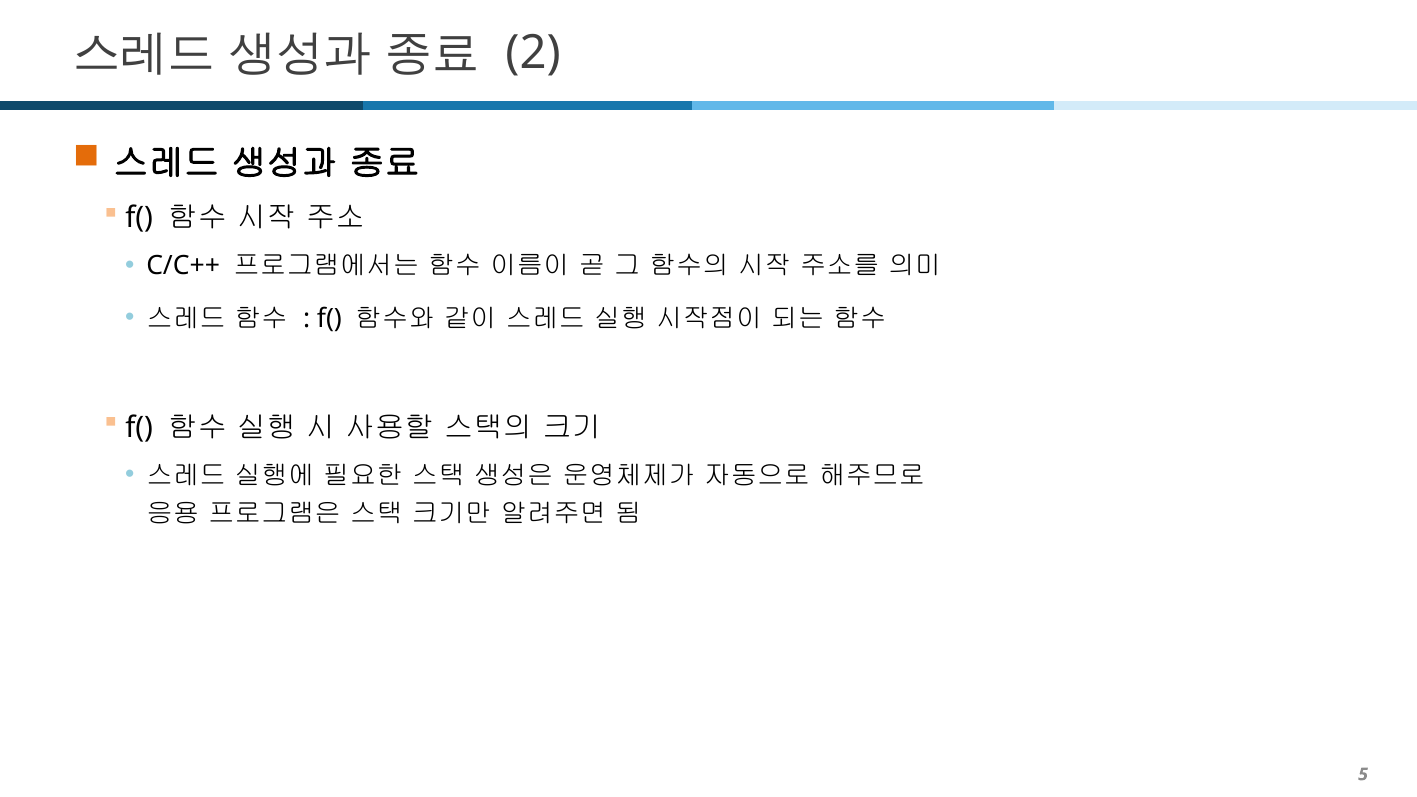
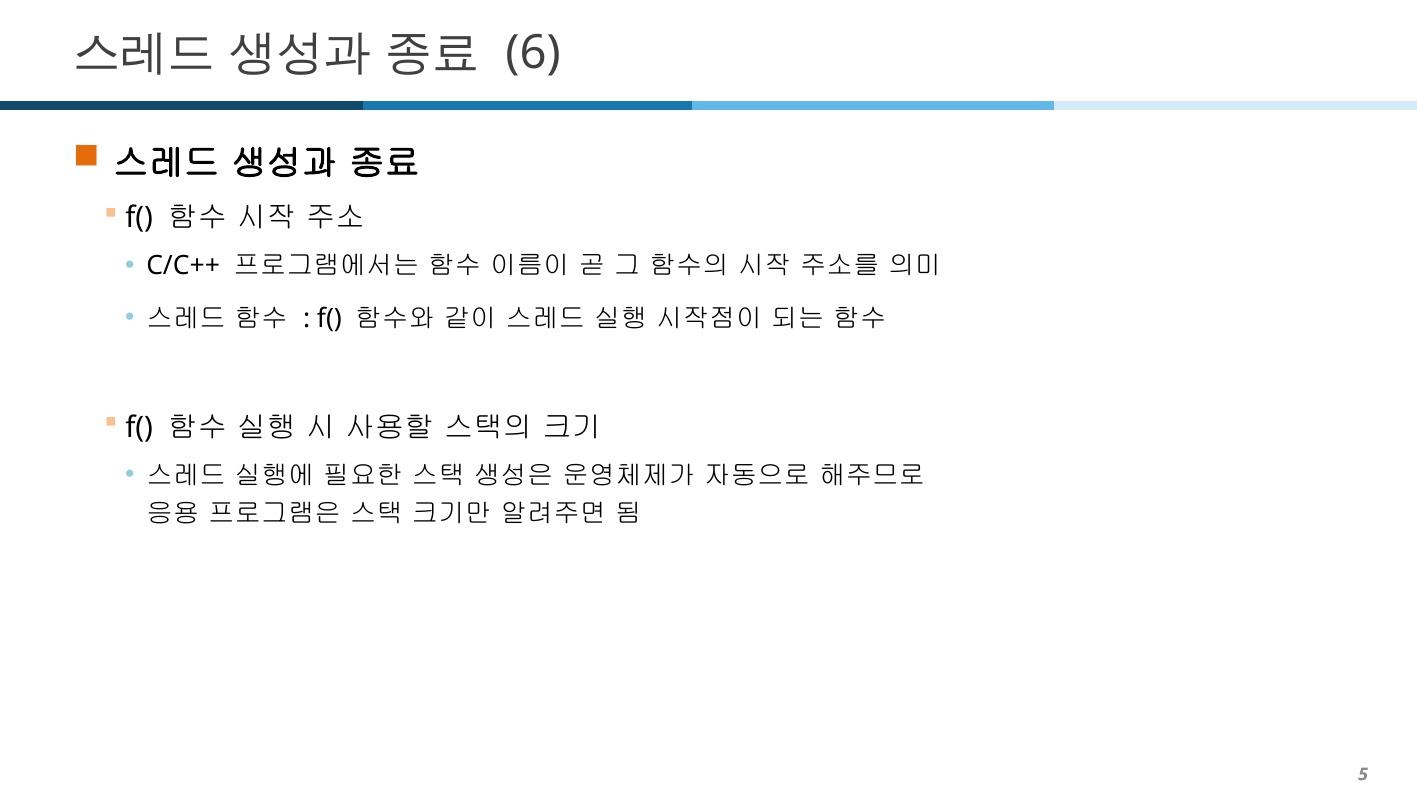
2: 2 -> 6
